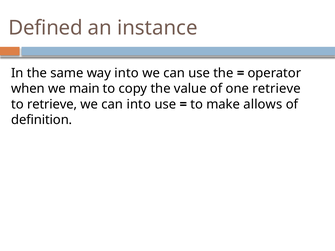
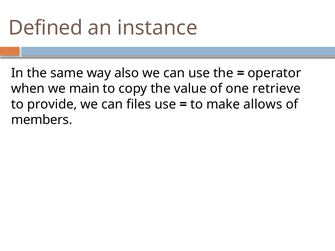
way into: into -> also
to retrieve: retrieve -> provide
can into: into -> files
definition: definition -> members
